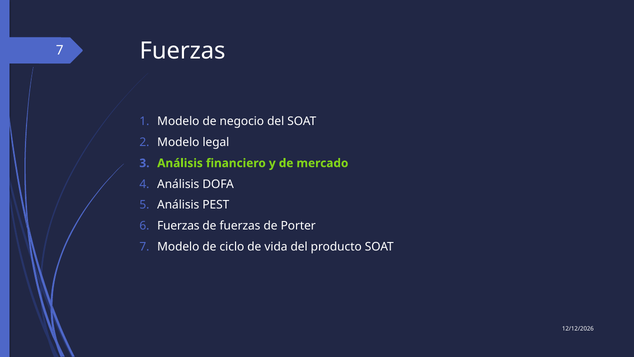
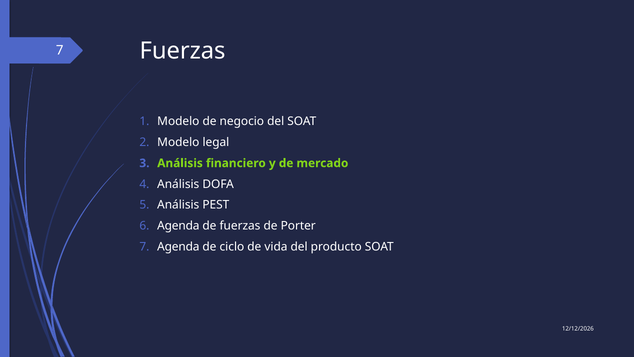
Fuerzas at (178, 226): Fuerzas -> Agenda
7 Modelo: Modelo -> Agenda
